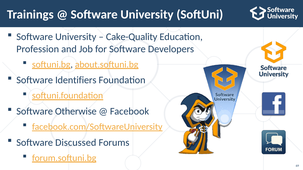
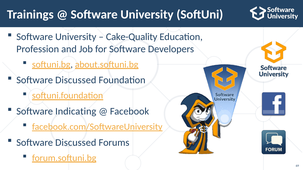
Identifiers at (76, 80): Identifiers -> Discussed
Otherwise: Otherwise -> Indicating
